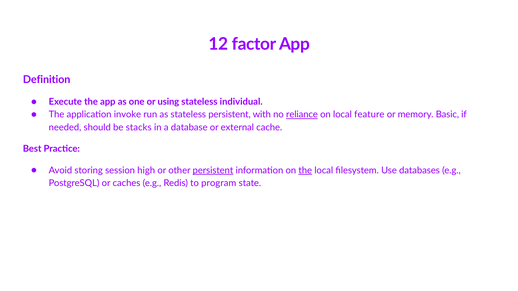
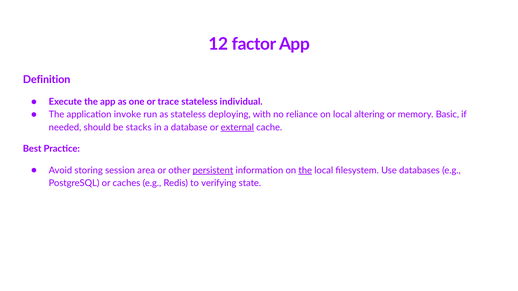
using: using -> trace
stateless persistent: persistent -> deploying
reliance underline: present -> none
feature: feature -> altering
external underline: none -> present
high: high -> area
program: program -> verifying
